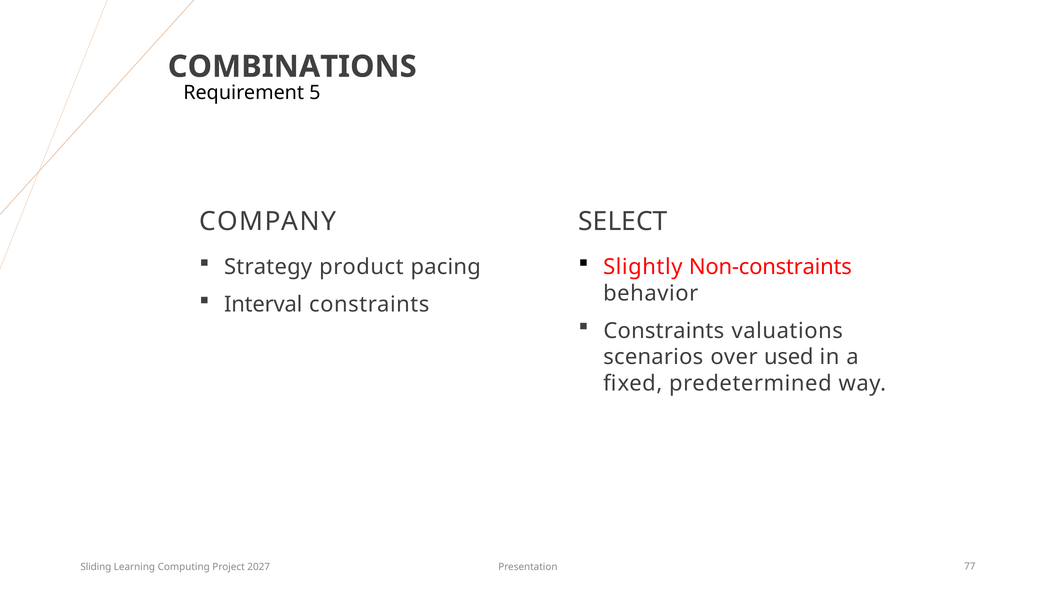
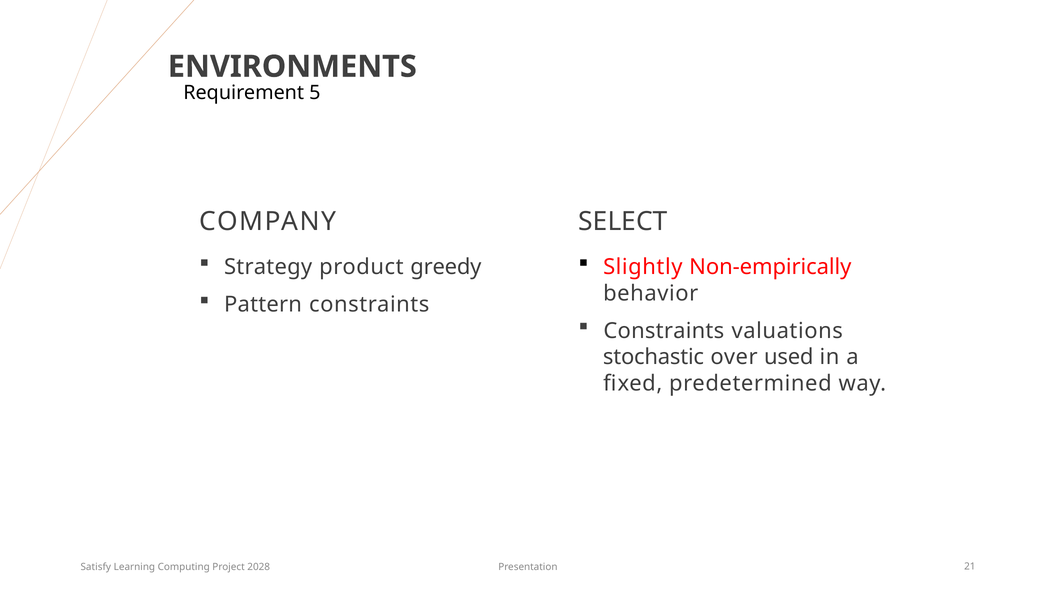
COMBINATIONS: COMBINATIONS -> ENVIRONMENTS
pacing: pacing -> greedy
Non-constraints: Non-constraints -> Non-empirically
Interval: Interval -> Pattern
scenarios: scenarios -> stochastic
Sliding: Sliding -> Satisfy
2027: 2027 -> 2028
77: 77 -> 21
